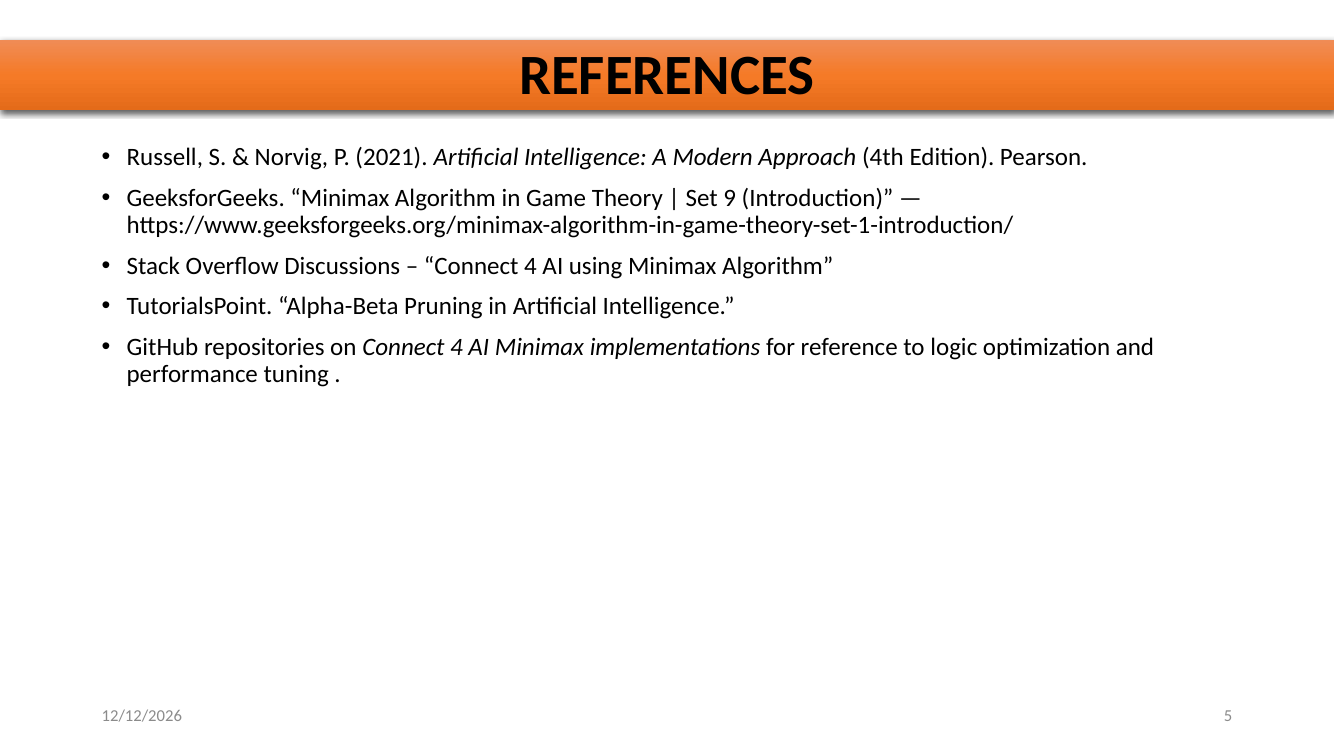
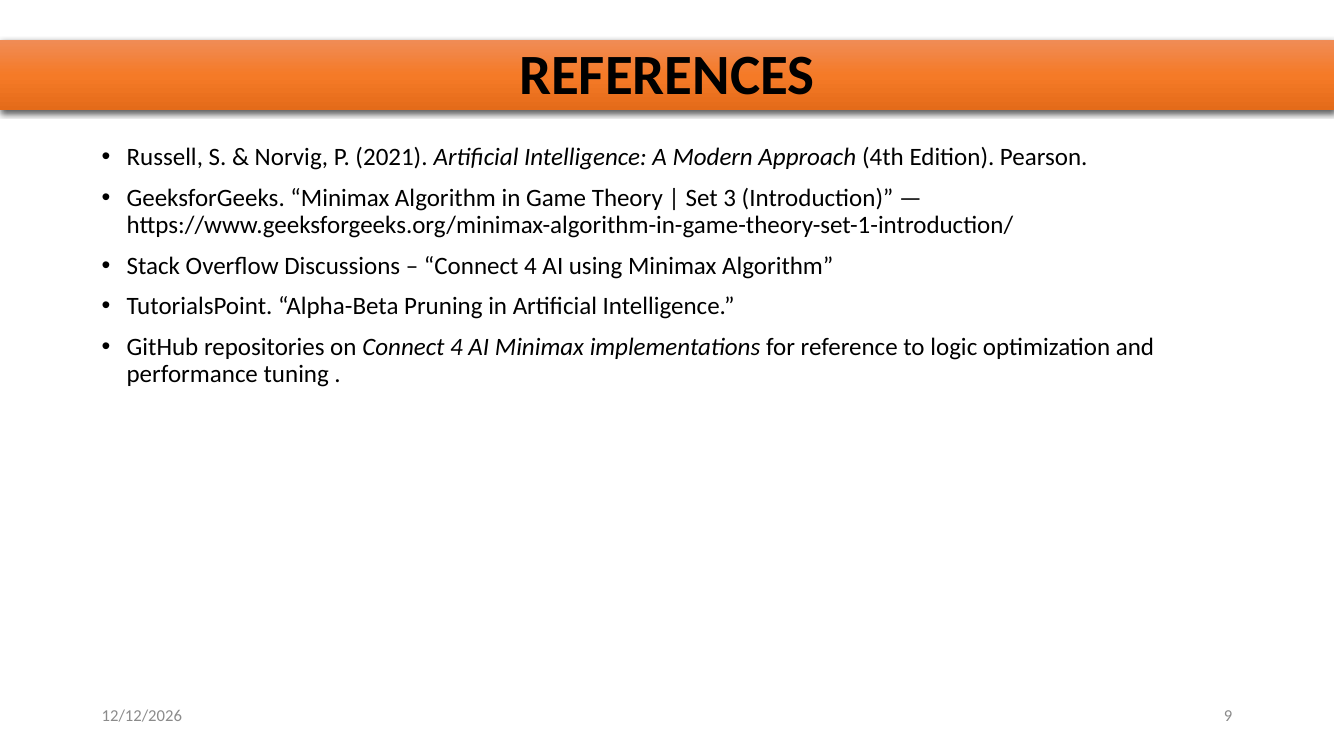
9: 9 -> 3
5: 5 -> 9
